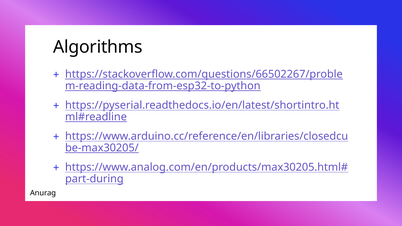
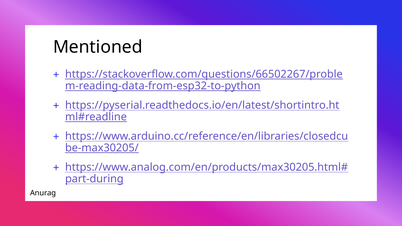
Algorithms: Algorithms -> Mentioned
